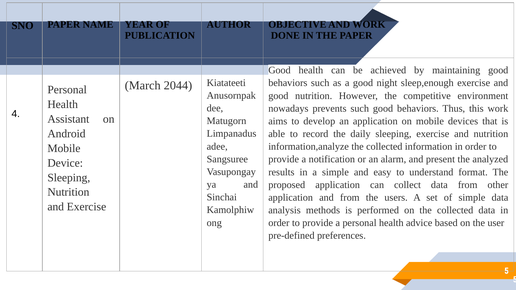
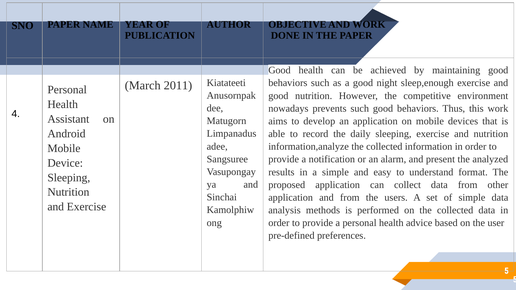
2044: 2044 -> 2011
